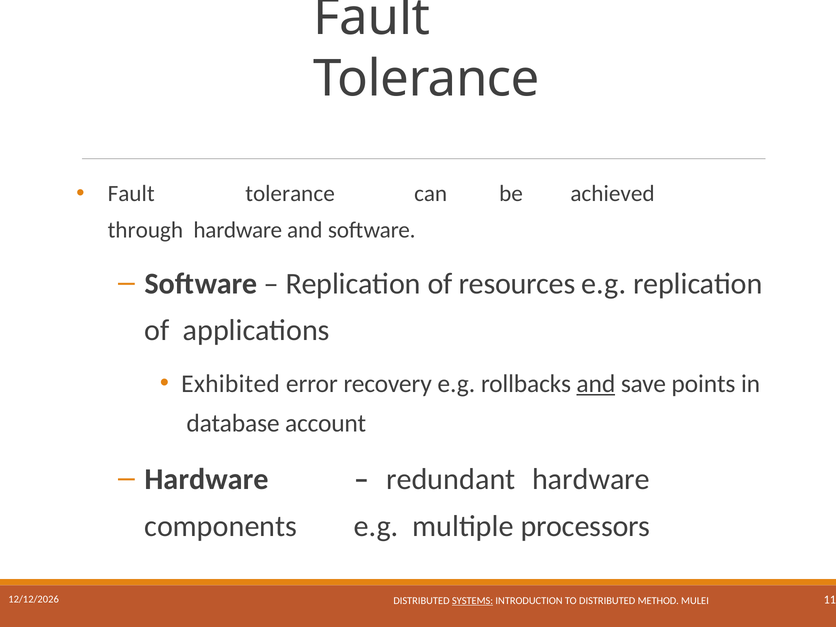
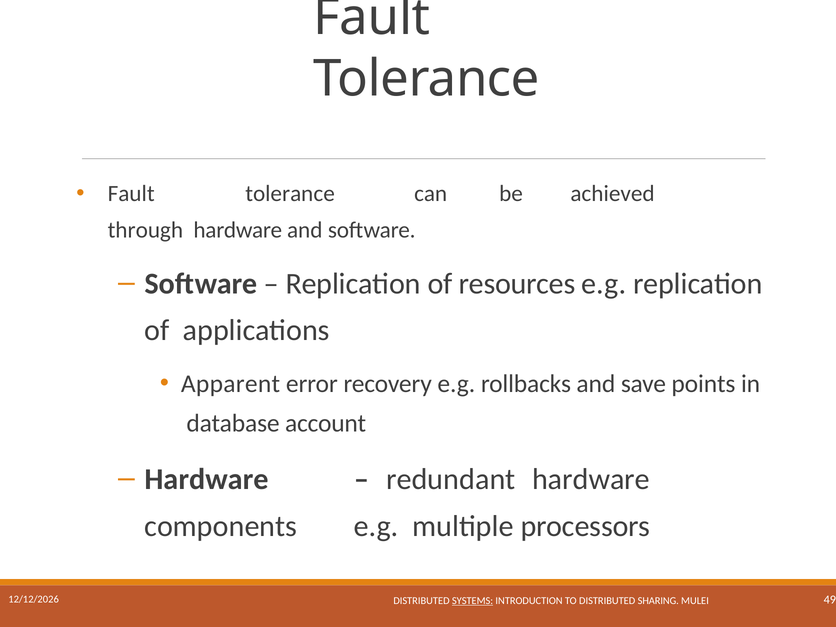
Exhibited: Exhibited -> Apparent
and at (596, 384) underline: present -> none
METHOD: METHOD -> SHARING
11: 11 -> 49
